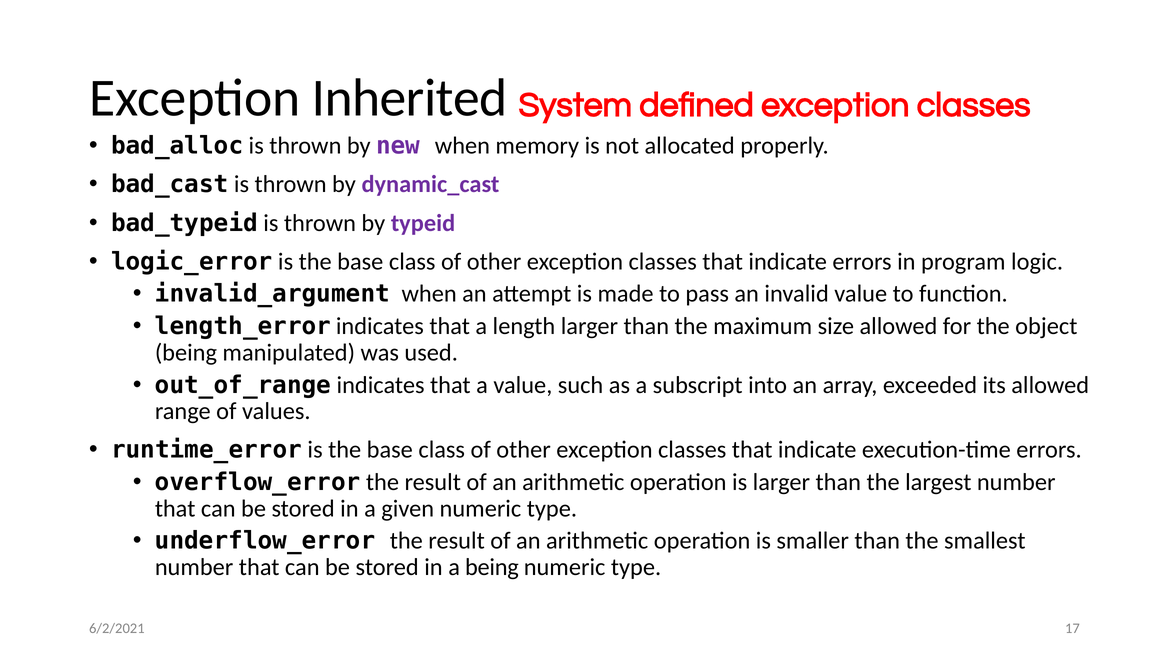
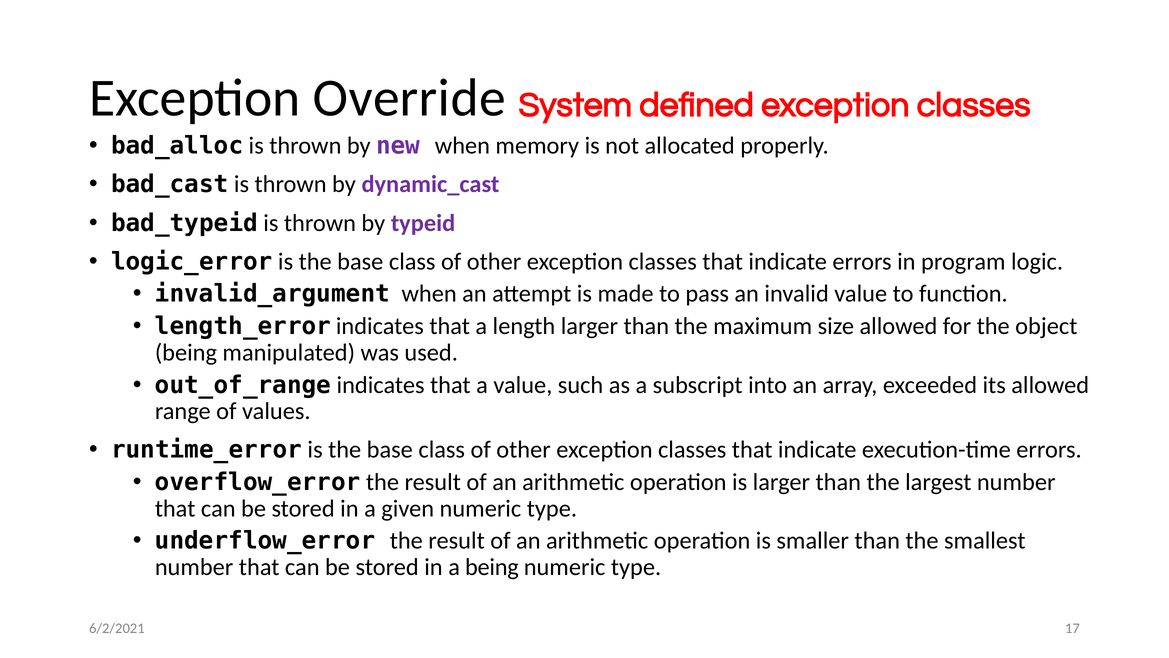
Inherited: Inherited -> Override
